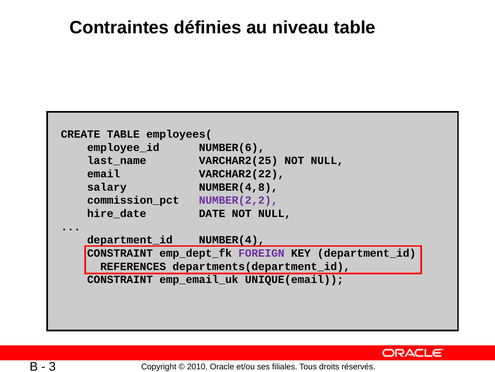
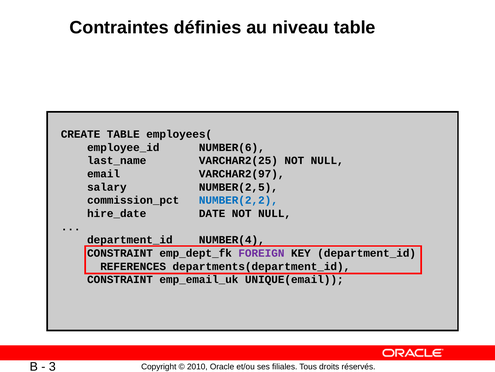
VARCHAR2(22: VARCHAR2(22 -> VARCHAR2(97
NUMBER(4,8: NUMBER(4,8 -> NUMBER(2,5
NUMBER(2,2 colour: purple -> blue
